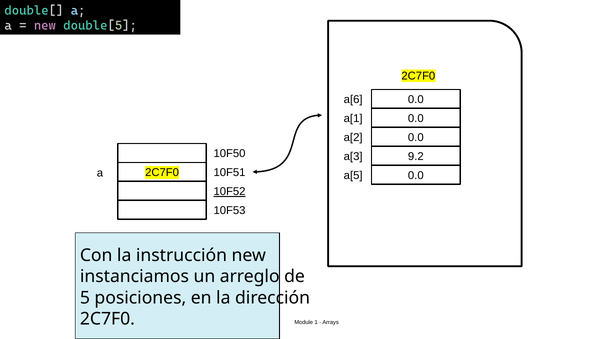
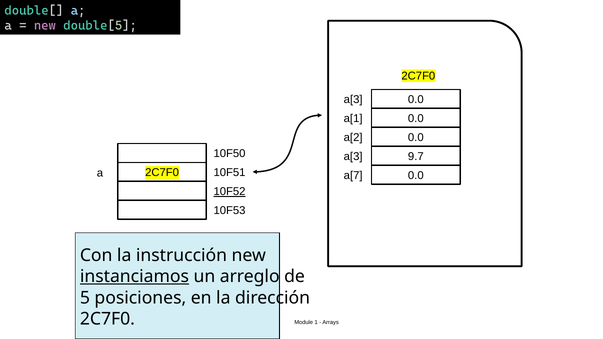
a[6 at (353, 100): a[6 -> a[3
9.2: 9.2 -> 9.7
a[5: a[5 -> a[7
instanciamos underline: none -> present
